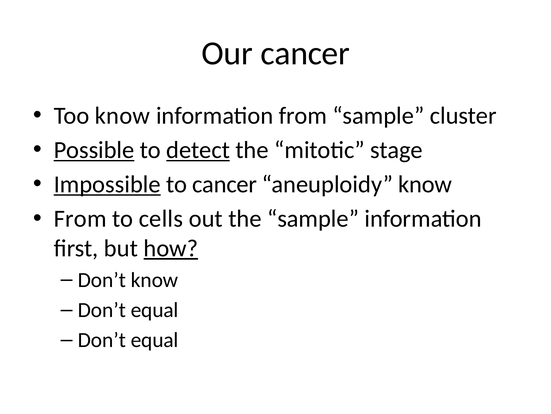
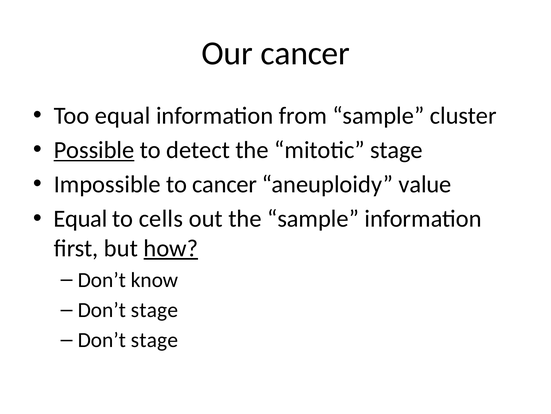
Too know: know -> equal
detect underline: present -> none
Impossible underline: present -> none
aneuploidy know: know -> value
From at (80, 218): From -> Equal
equal at (155, 310): equal -> stage
equal at (155, 340): equal -> stage
